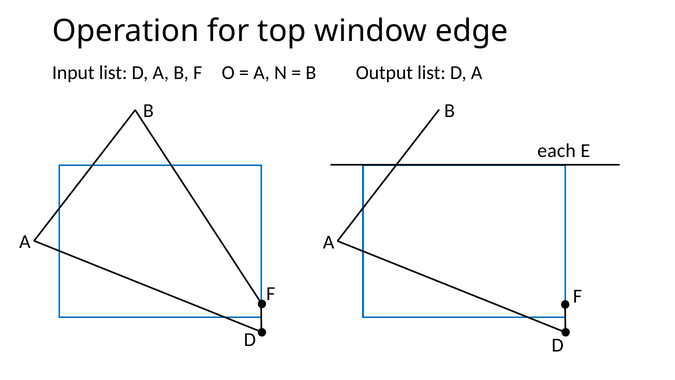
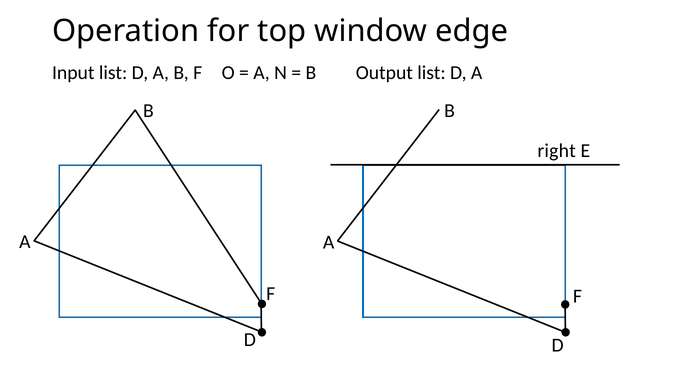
each: each -> right
